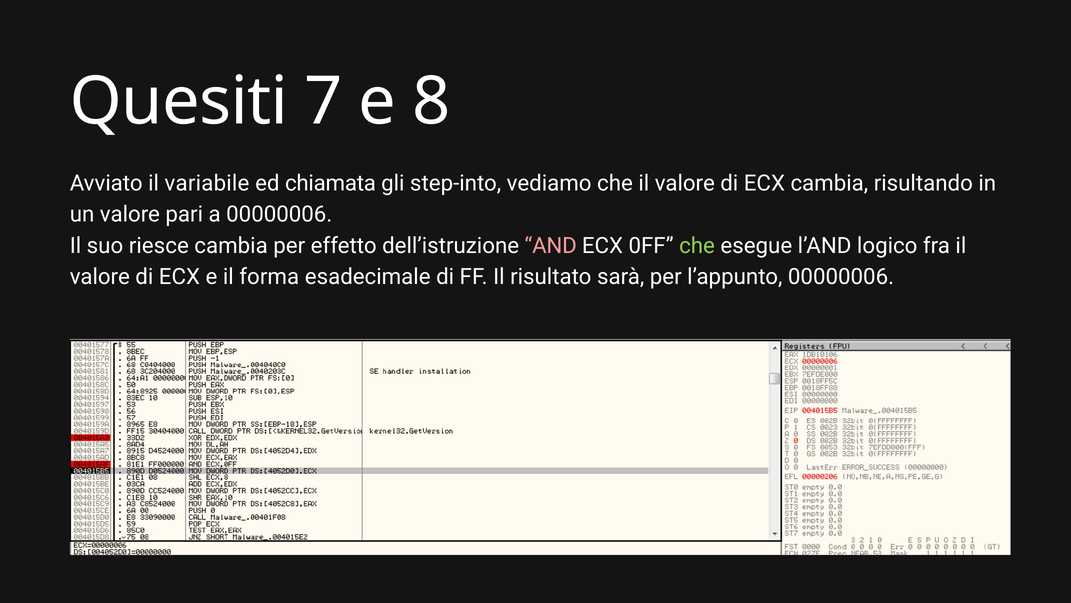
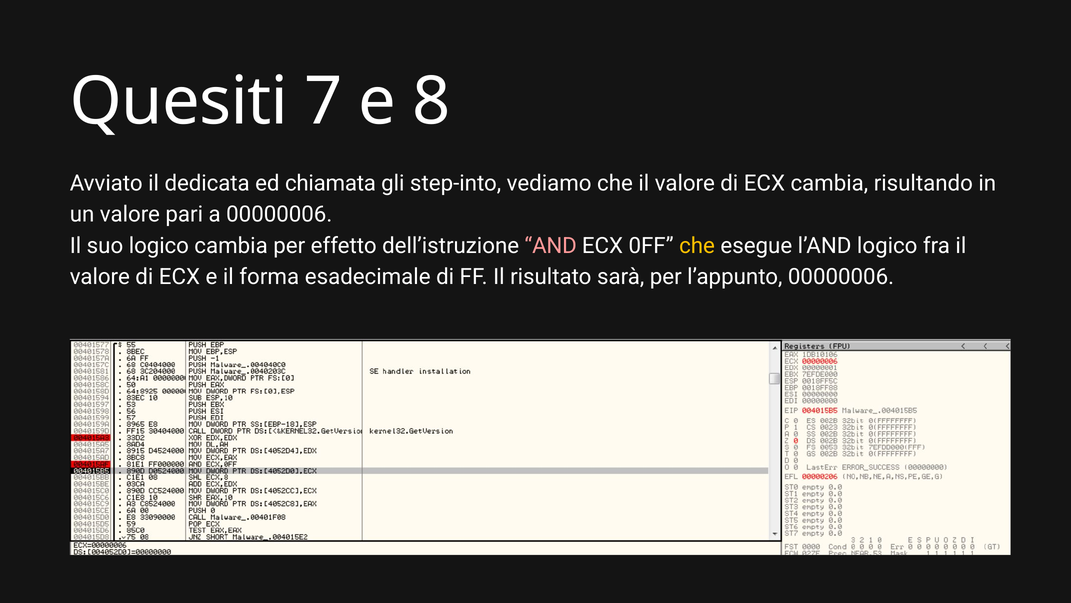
variabile: variabile -> dedicata
suo riesce: riesce -> logico
che at (697, 245) colour: light green -> yellow
